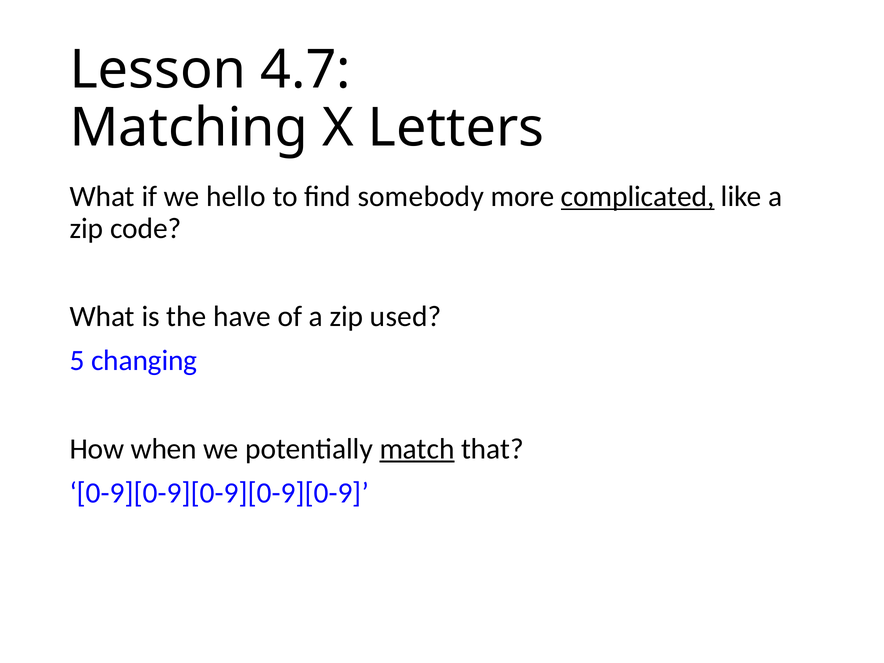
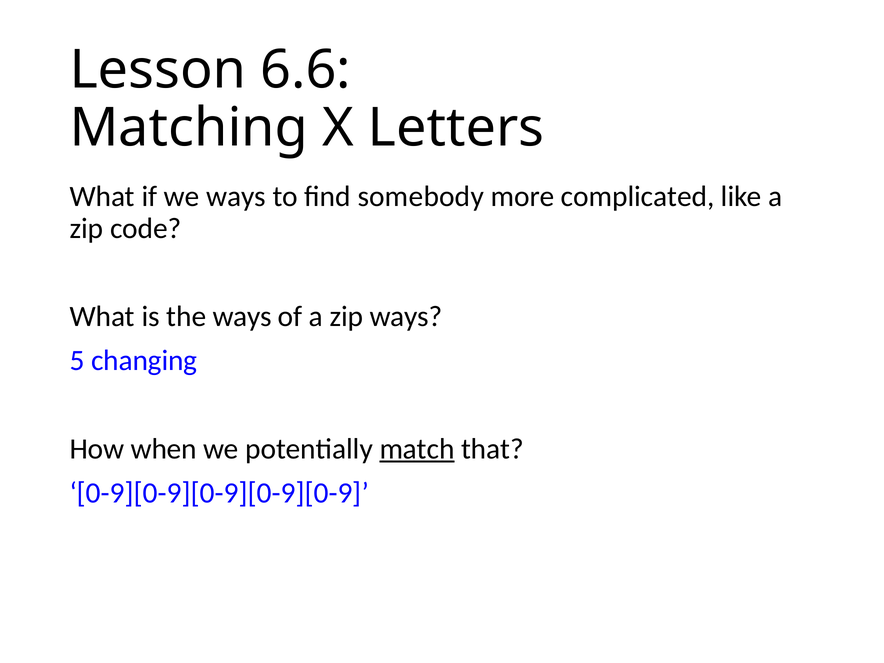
4.7: 4.7 -> 6.6
we hello: hello -> ways
complicated underline: present -> none
the have: have -> ways
zip used: used -> ways
